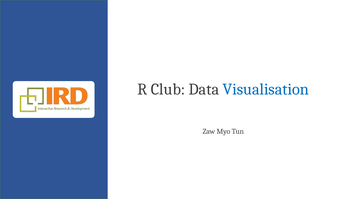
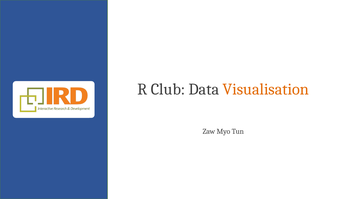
Visualisation colour: blue -> orange
